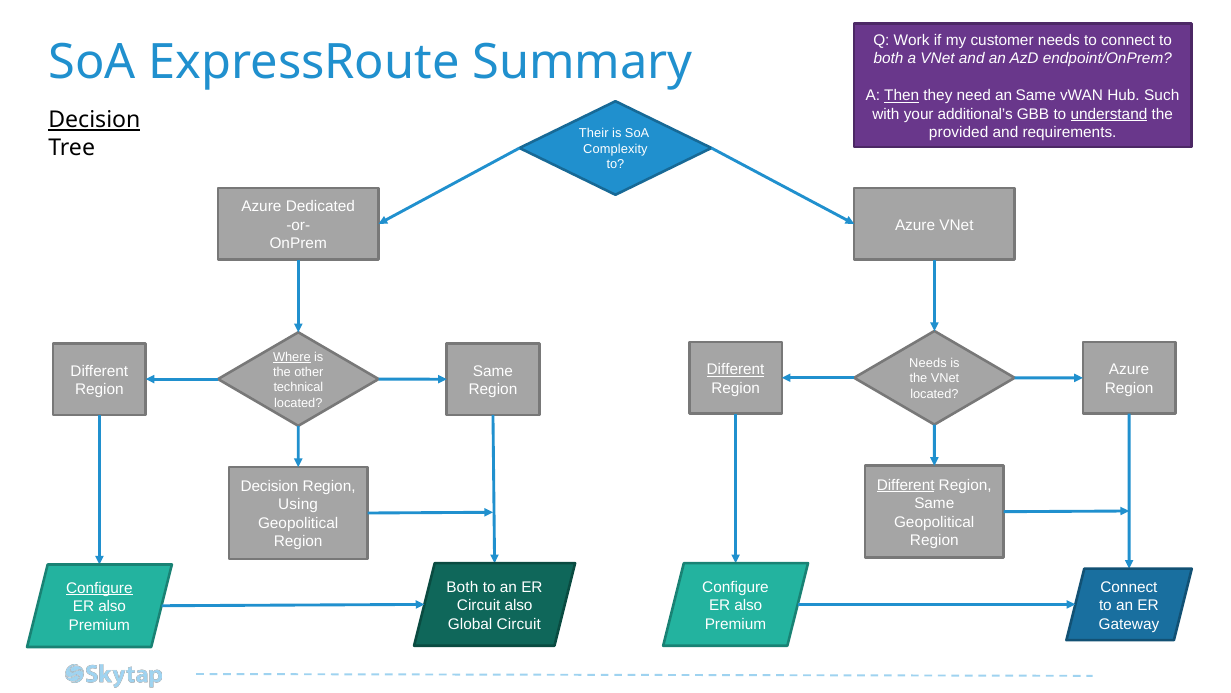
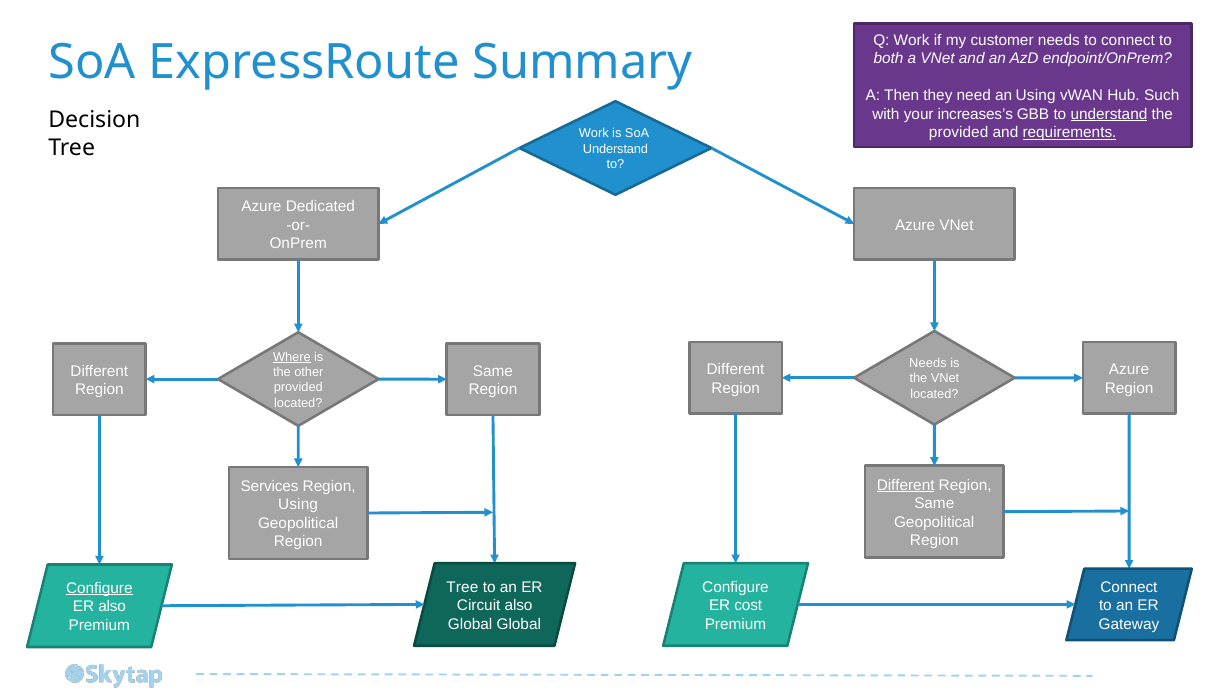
Then underline: present -> none
an Same: Same -> Using
additional’s: additional’s -> increases’s
Decision at (94, 120) underline: present -> none
requirements underline: none -> present
Their at (594, 133): Their -> Work
Complexity at (615, 149): Complexity -> Understand
Different at (736, 370) underline: present -> none
technical at (298, 387): technical -> provided
Decision at (270, 486): Decision -> Services
Both at (462, 587): Both -> Tree
also at (748, 605): also -> cost
Global Circuit: Circuit -> Global
